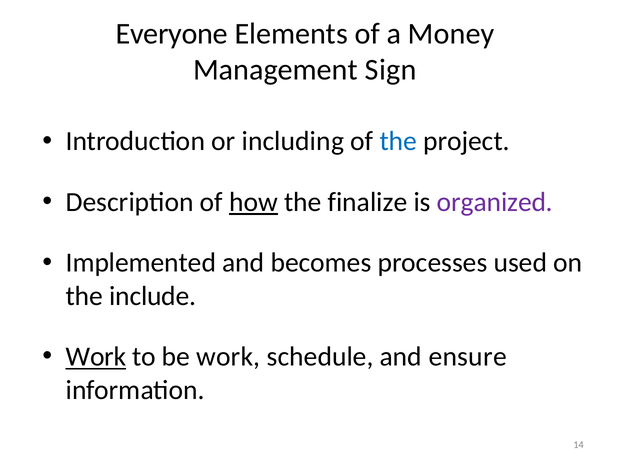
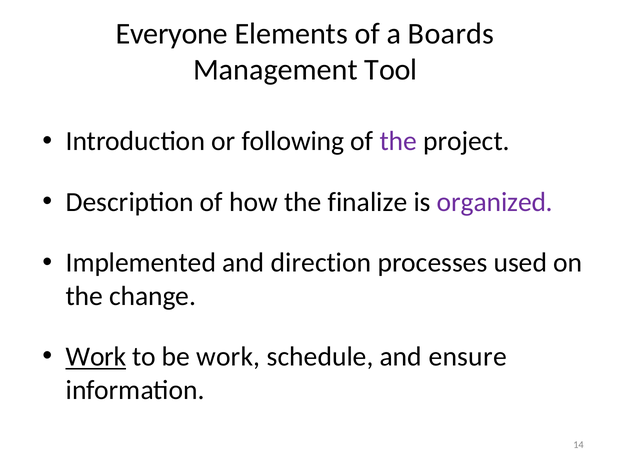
Money: Money -> Boards
Sign: Sign -> Tool
including: including -> following
the at (398, 141) colour: blue -> purple
how underline: present -> none
becomes: becomes -> direction
include: include -> change
